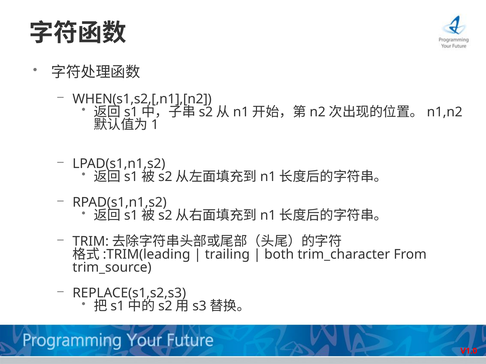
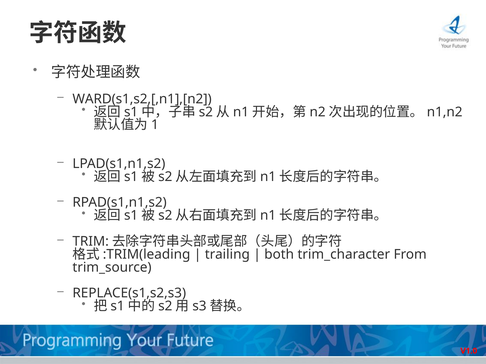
WHEN(s1,s2,[,n1],[n2: WHEN(s1,s2,[,n1],[n2 -> WARD(s1,s2,[,n1],[n2
